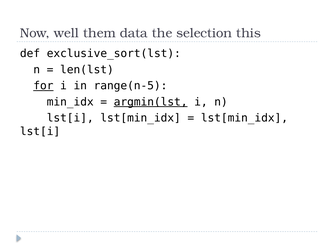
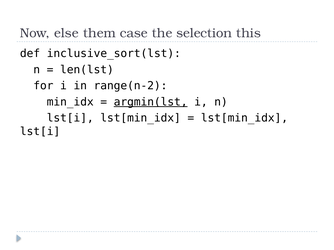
well: well -> else
data: data -> case
exclusive_sort(lst: exclusive_sort(lst -> inclusive_sort(lst
for underline: present -> none
range(n-5: range(n-5 -> range(n-2
